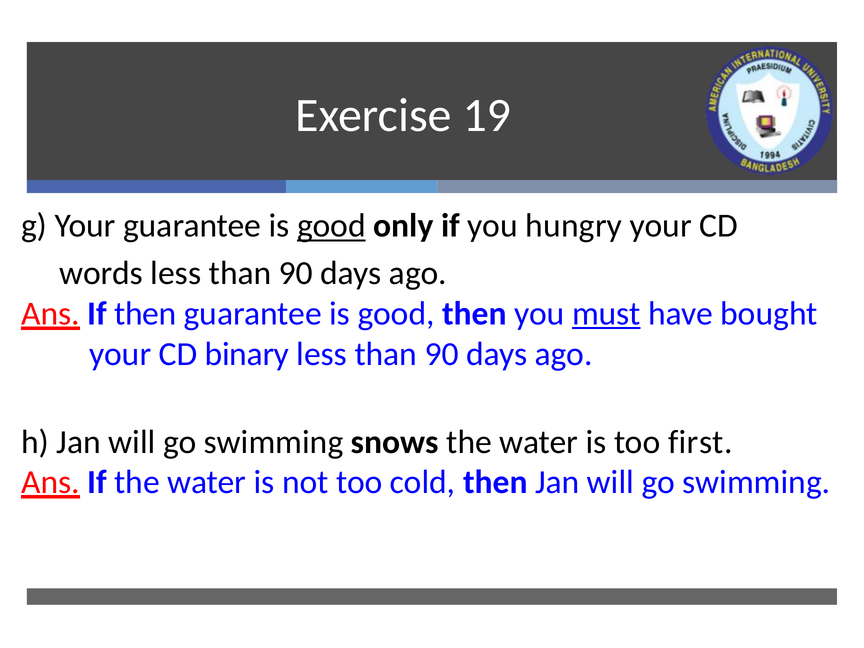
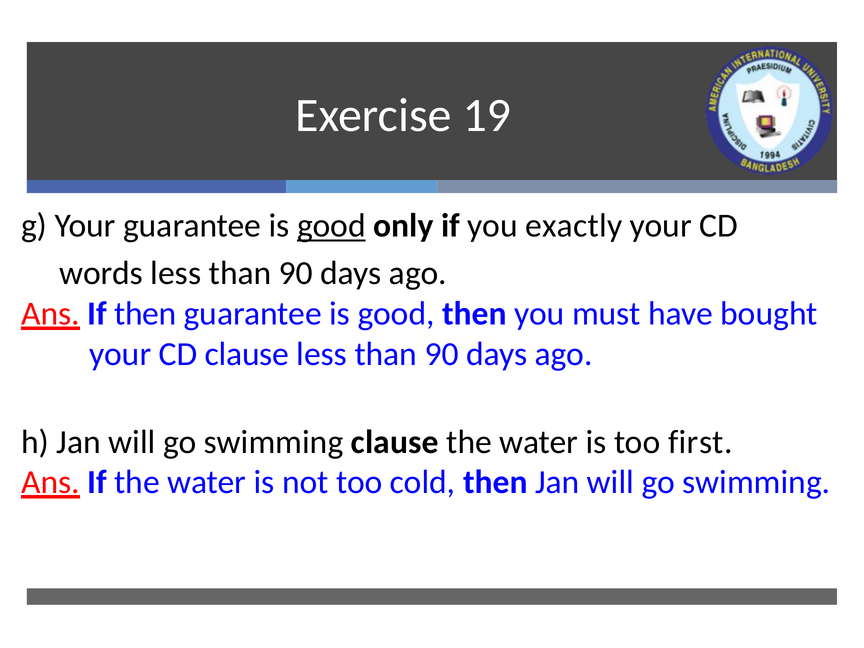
hungry: hungry -> exactly
must underline: present -> none
CD binary: binary -> clause
swimming snows: snows -> clause
